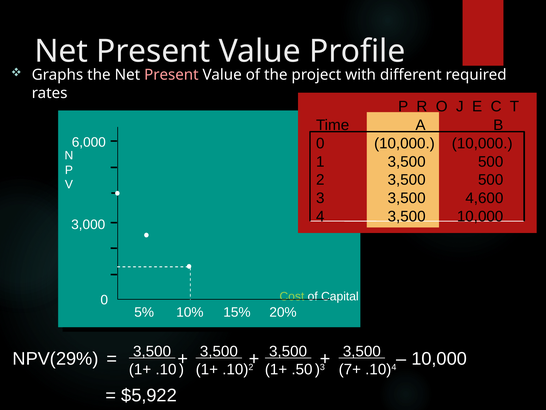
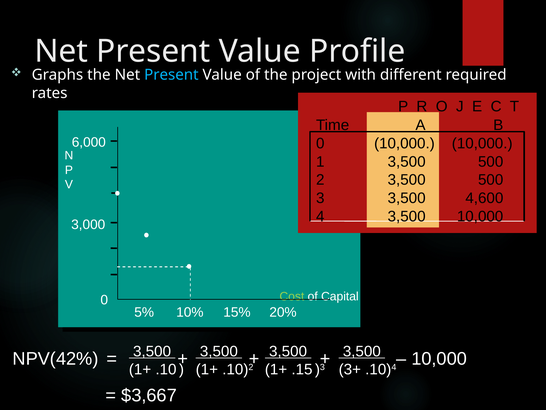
Present at (171, 75) colour: pink -> light blue
NPV(29%: NPV(29% -> NPV(42%
.50: .50 -> .15
7+: 7+ -> 3+
$5,922: $5,922 -> $3,667
